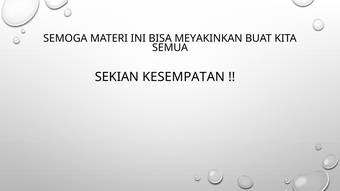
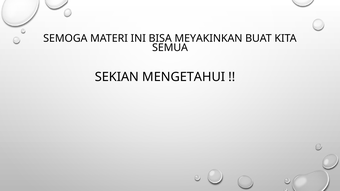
KESEMPATAN: KESEMPATAN -> MENGETAHUI
